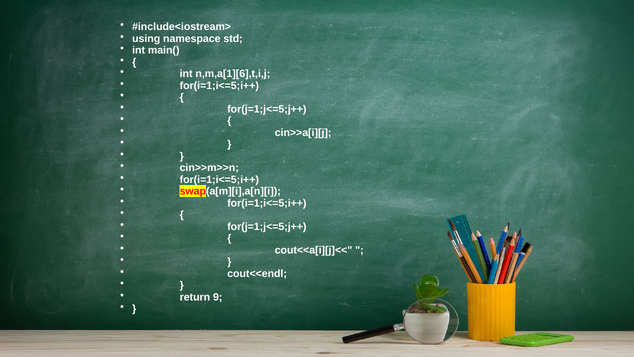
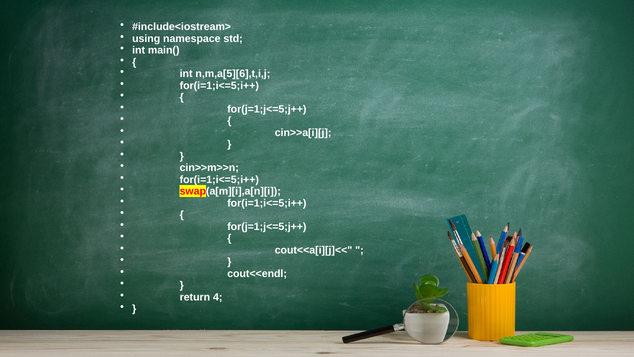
n,m,a[1][6],t,i,j: n,m,a[1][6],t,i,j -> n,m,a[5][6],t,i,j
9: 9 -> 4
